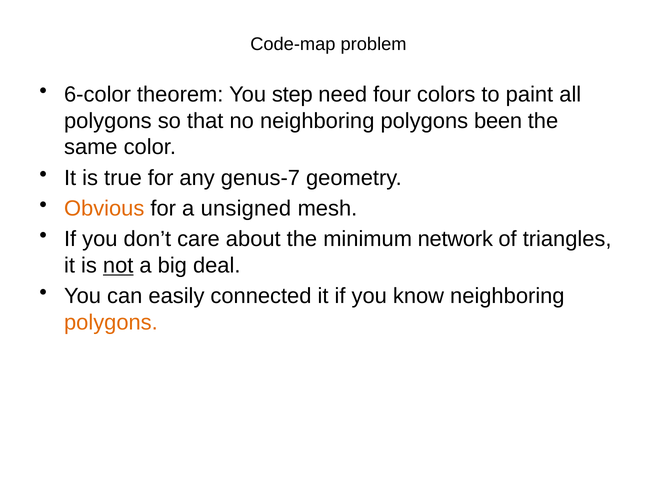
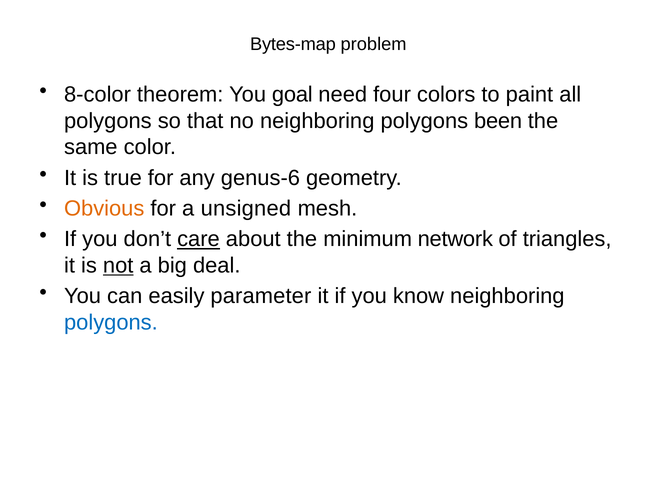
Code-map: Code-map -> Bytes-map
6-color: 6-color -> 8-color
step: step -> goal
genus-7: genus-7 -> genus-6
care underline: none -> present
connected: connected -> parameter
polygons at (111, 322) colour: orange -> blue
